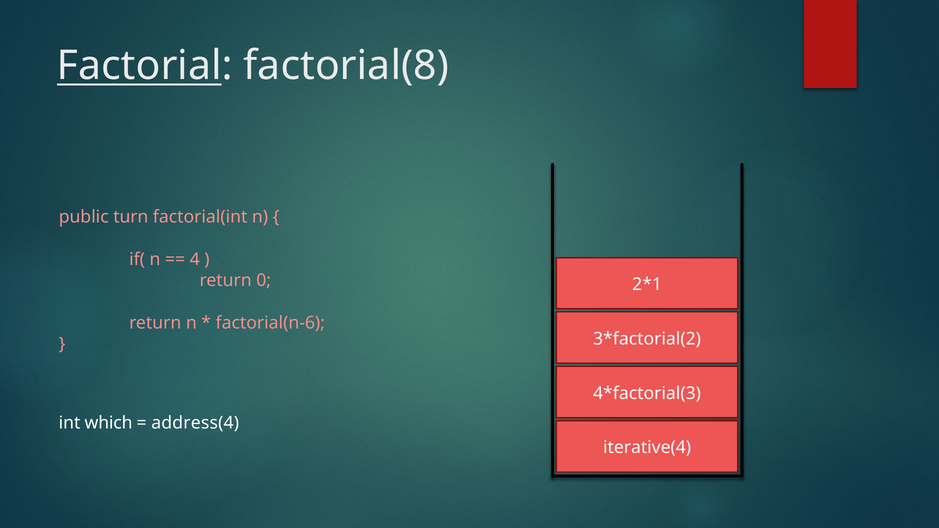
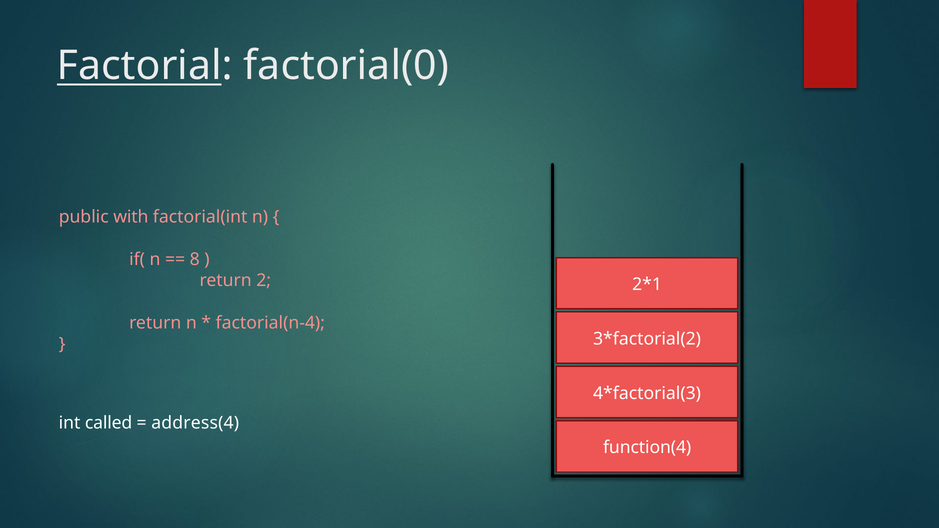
factorial(8: factorial(8 -> factorial(0
turn: turn -> with
4: 4 -> 8
0: 0 -> 2
factorial(n-6: factorial(n-6 -> factorial(n-4
which: which -> called
iterative(4: iterative(4 -> function(4
